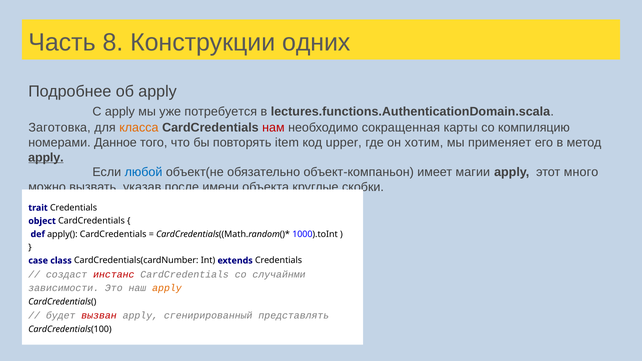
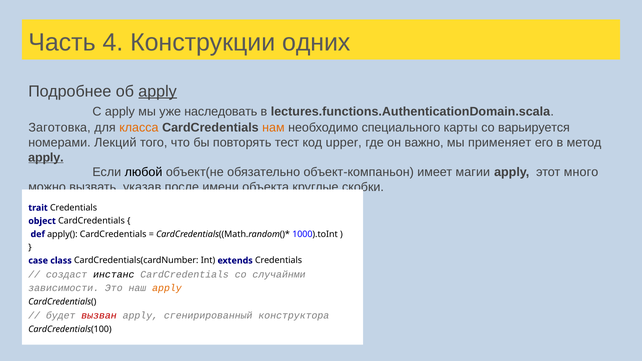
8: 8 -> 4
apply at (158, 91) underline: none -> present
потребуется: потребуется -> наследовать
нам colour: red -> orange
сокращенная: сокращенная -> специального
компиляцию: компиляцию -> варьируется
Данное: Данное -> Лекций
item: item -> тест
хотим: хотим -> важно
любой colour: blue -> black
инстанс colour: red -> black
представлять: представлять -> конструктора
